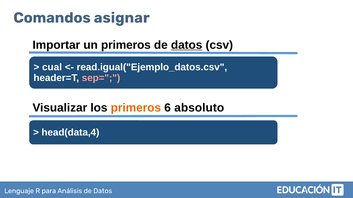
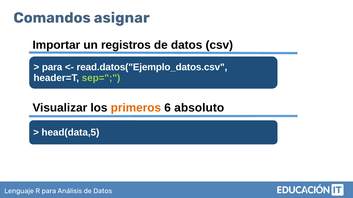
un primeros: primeros -> registros
datos at (187, 45) underline: present -> none
cual at (52, 67): cual -> para
read.igual("Ejemplo_datos.csv: read.igual("Ejemplo_datos.csv -> read.datos("Ejemplo_datos.csv
sep= colour: pink -> light green
head(data,4: head(data,4 -> head(data,5
